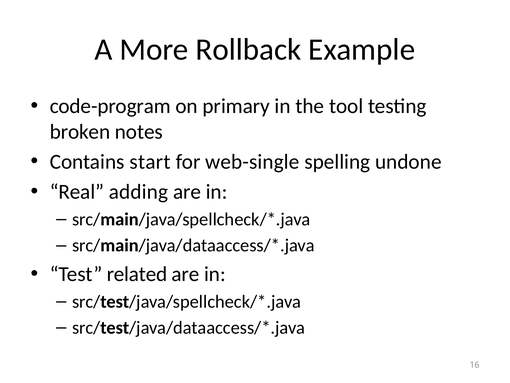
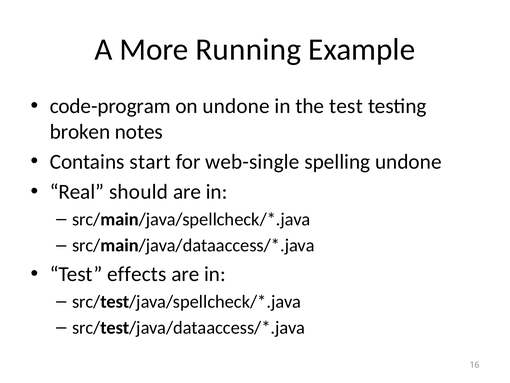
Rollback: Rollback -> Running
on primary: primary -> undone
the tool: tool -> test
adding: adding -> should
related: related -> effects
